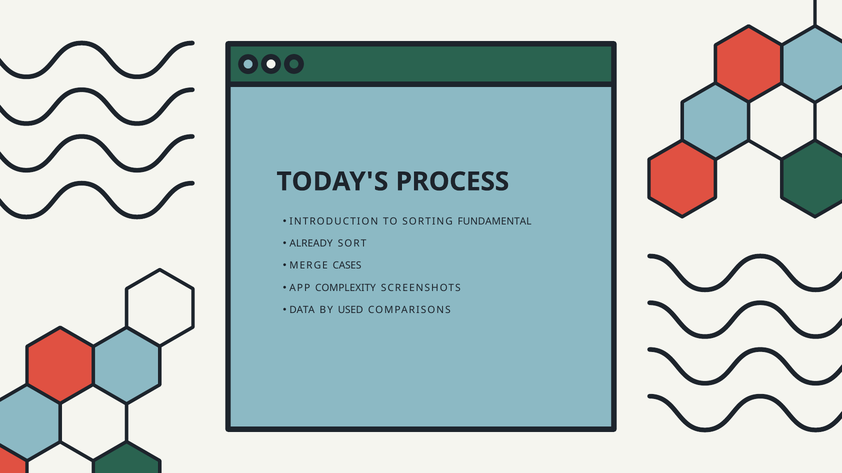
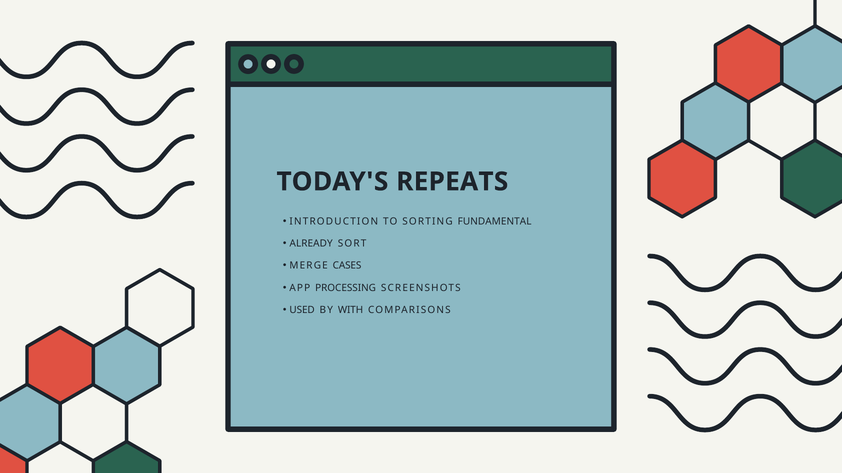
PROCESS: PROCESS -> REPEATS
COMPLEXITY: COMPLEXITY -> PROCESSING
DATA: DATA -> USED
USED: USED -> WITH
